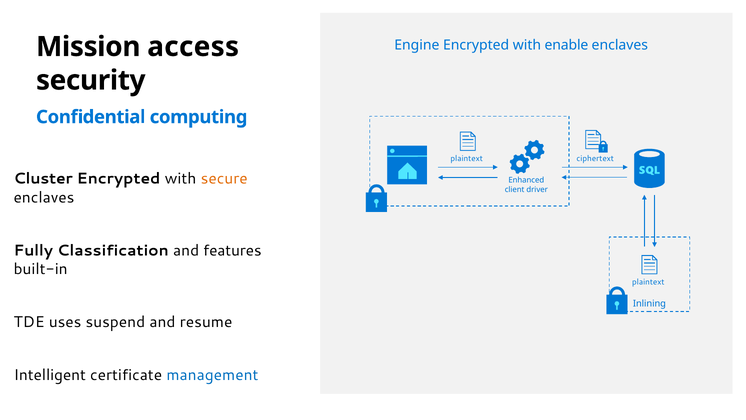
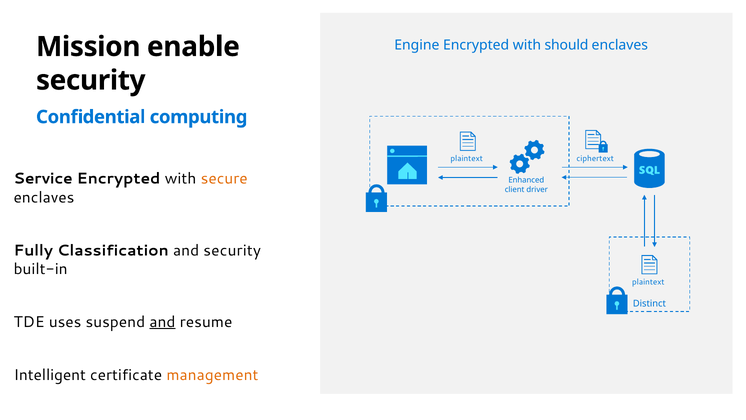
enable: enable -> should
access: access -> enable
Cluster: Cluster -> Service
and features: features -> security
Inlining: Inlining -> Distinct
and at (162, 322) underline: none -> present
management colour: blue -> orange
